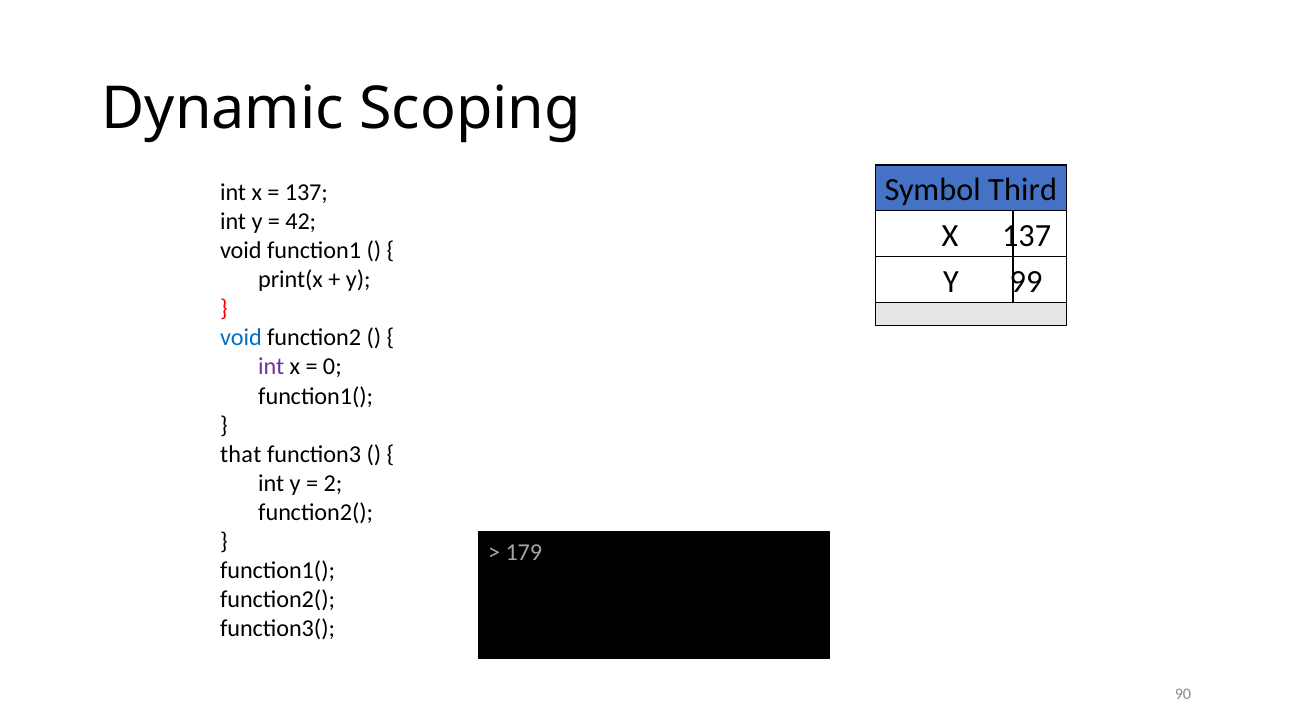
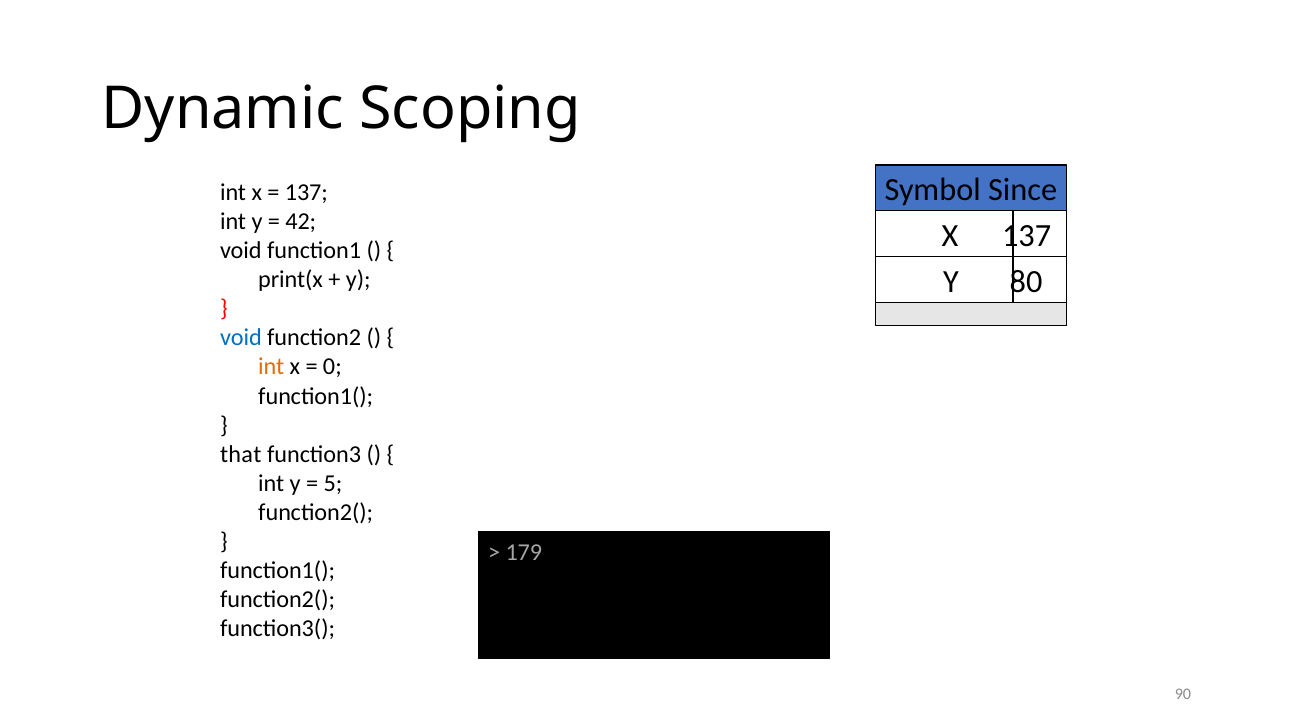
Third: Third -> Since
99: 99 -> 80
int at (271, 367) colour: purple -> orange
2: 2 -> 5
